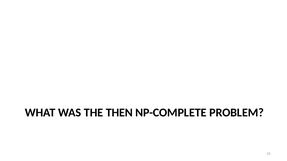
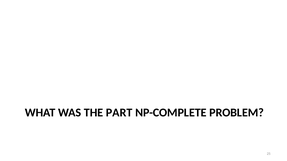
THEN: THEN -> PART
